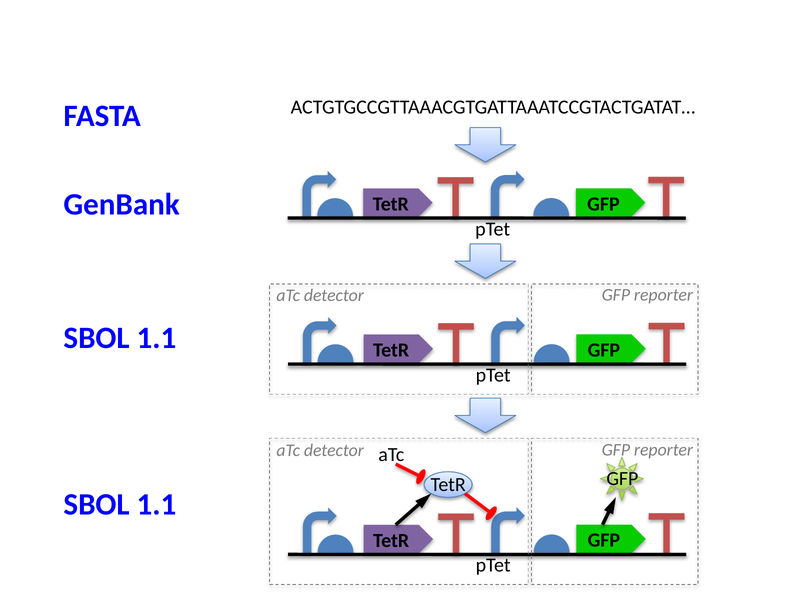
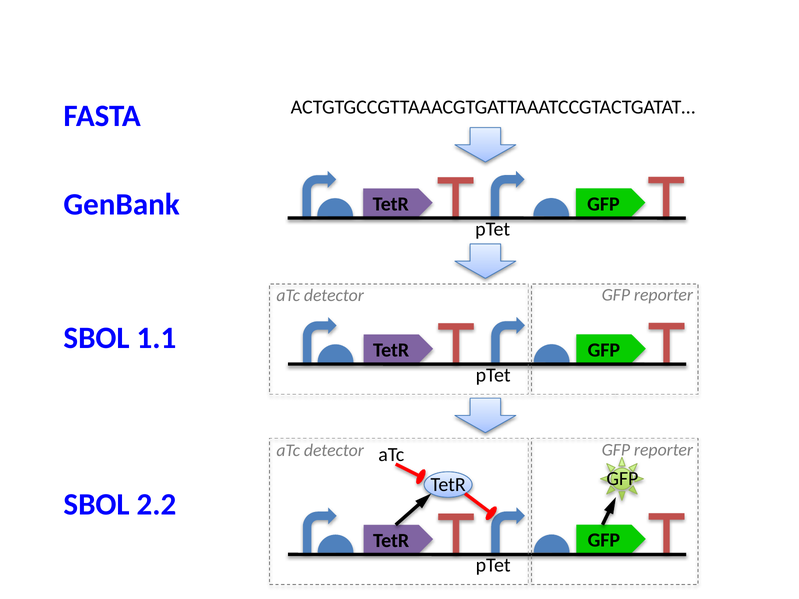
1.1 at (156, 504): 1.1 -> 2.2
